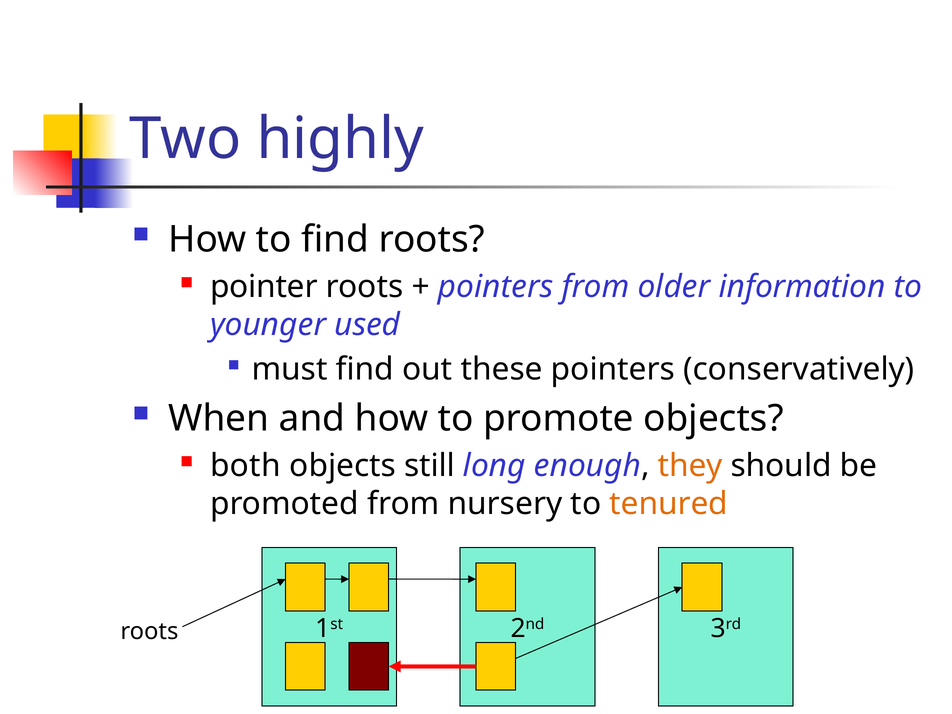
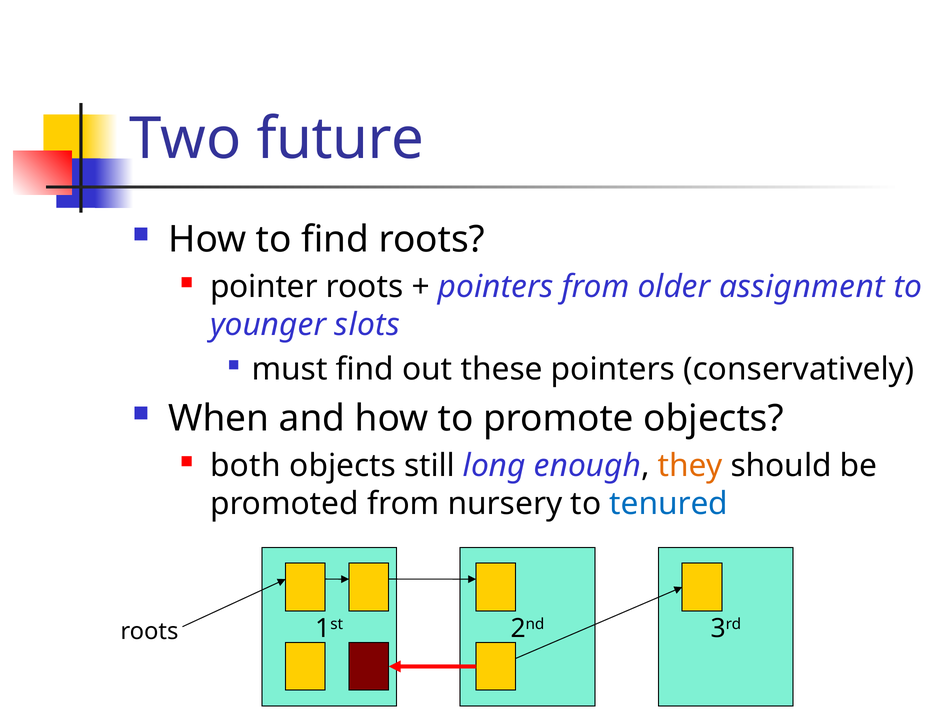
highly: highly -> future
information: information -> assignment
used: used -> slots
tenured colour: orange -> blue
